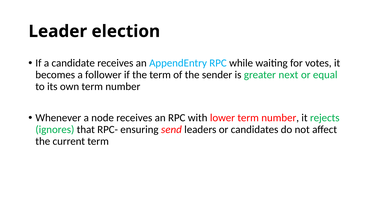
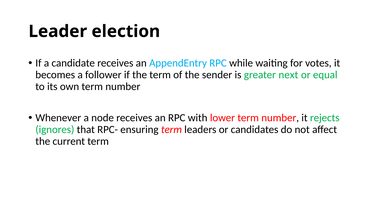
ensuring send: send -> term
